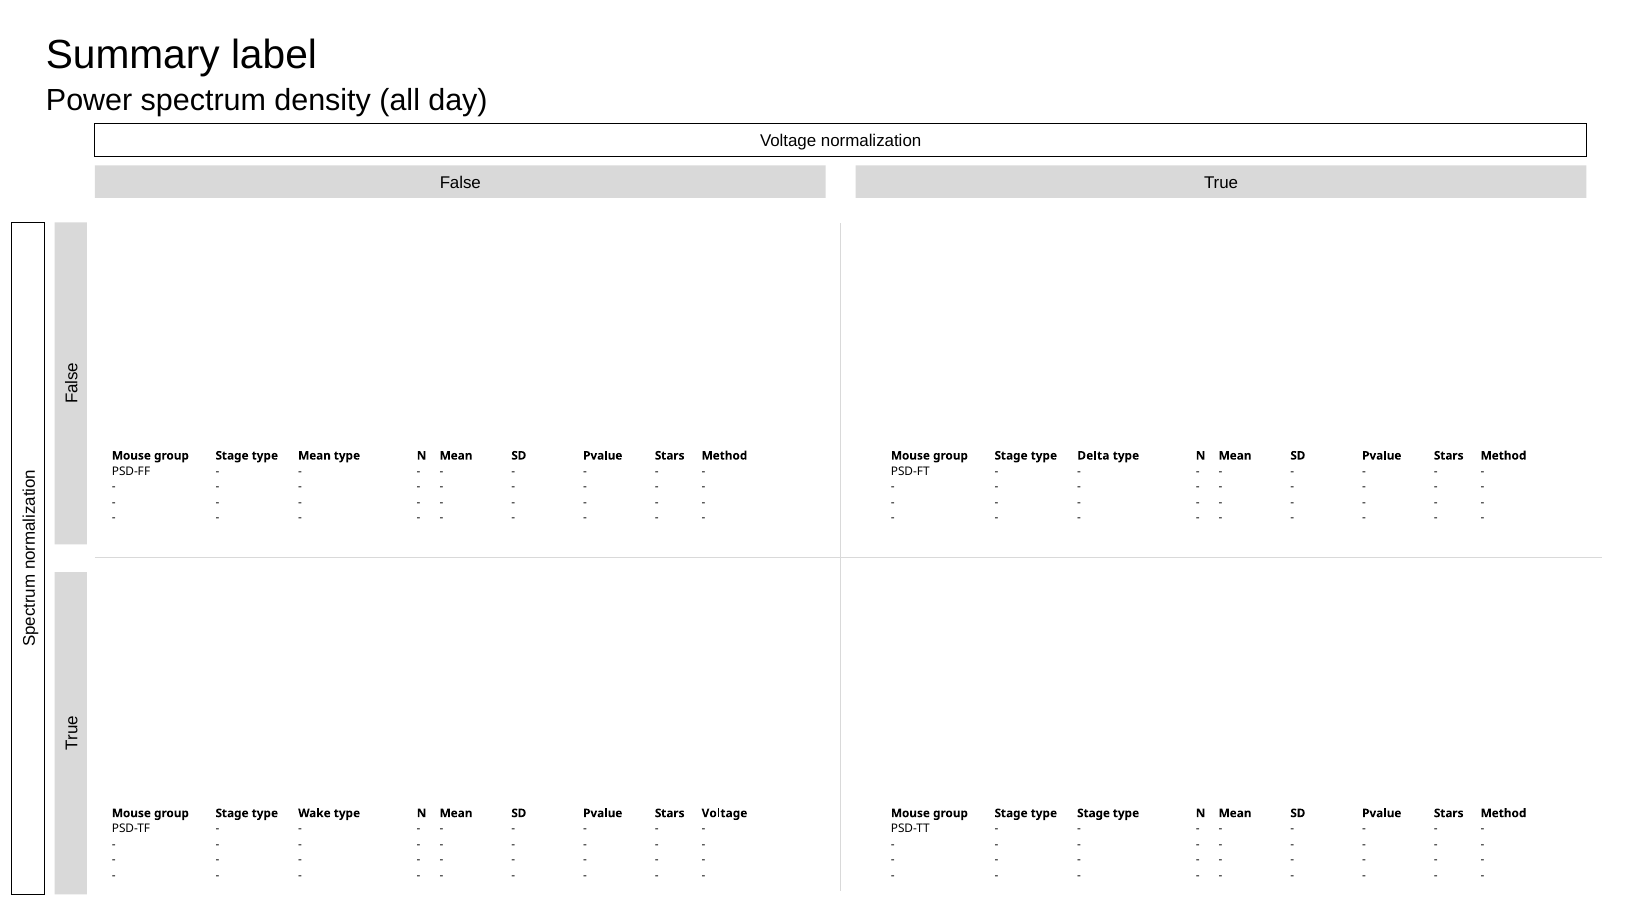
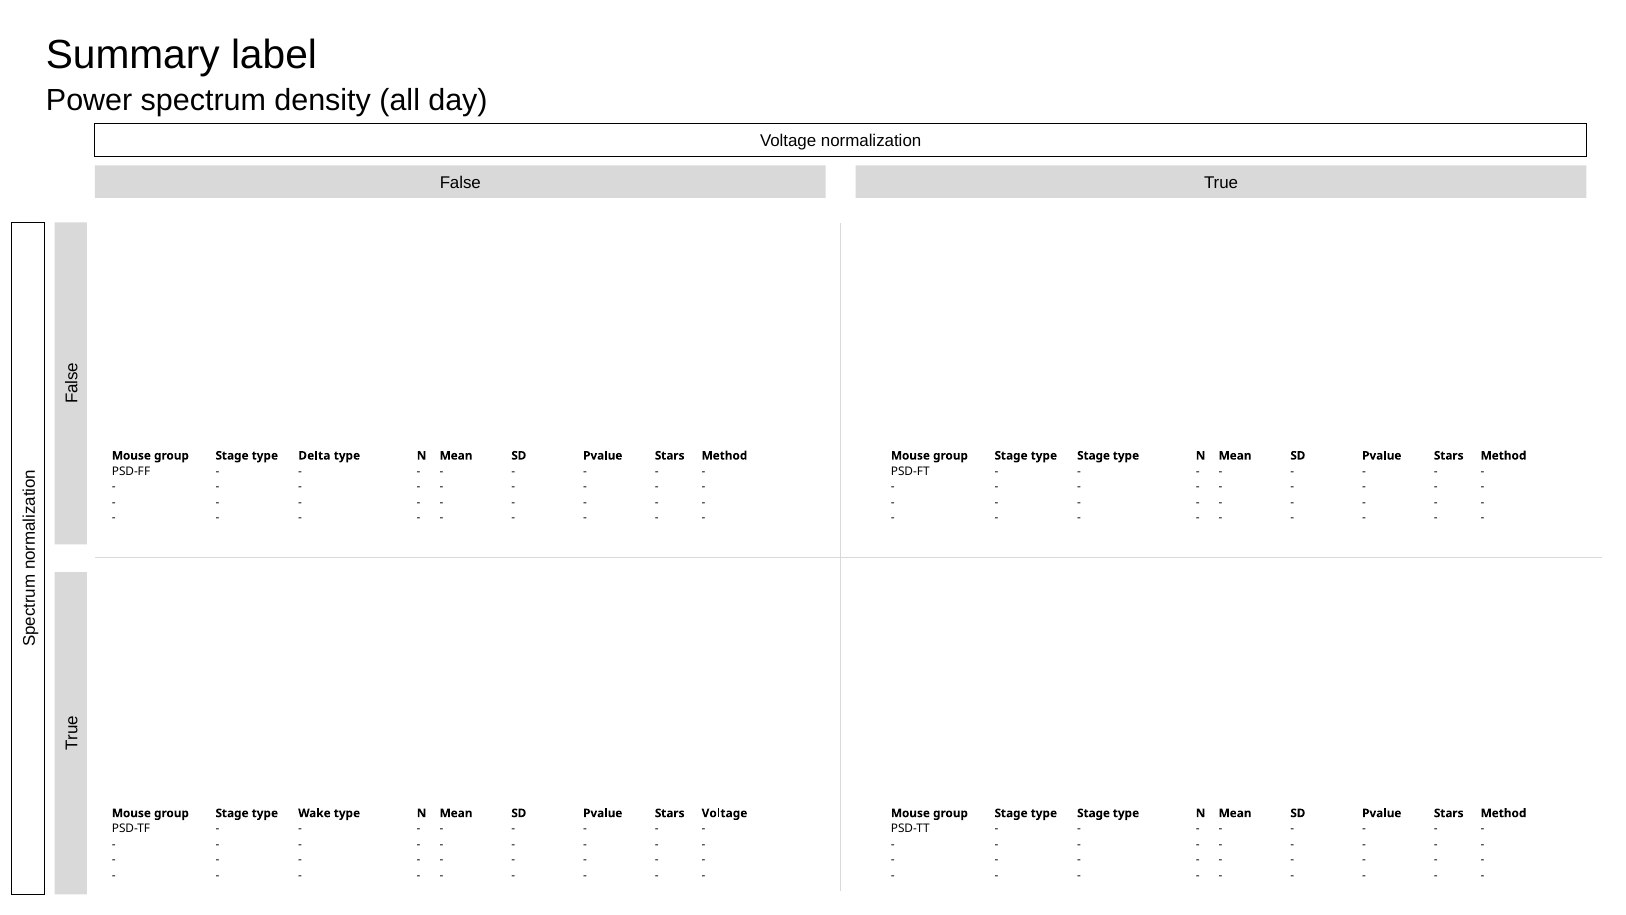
type Mean: Mean -> Delta
Delta at (1093, 455): Delta -> Stage
